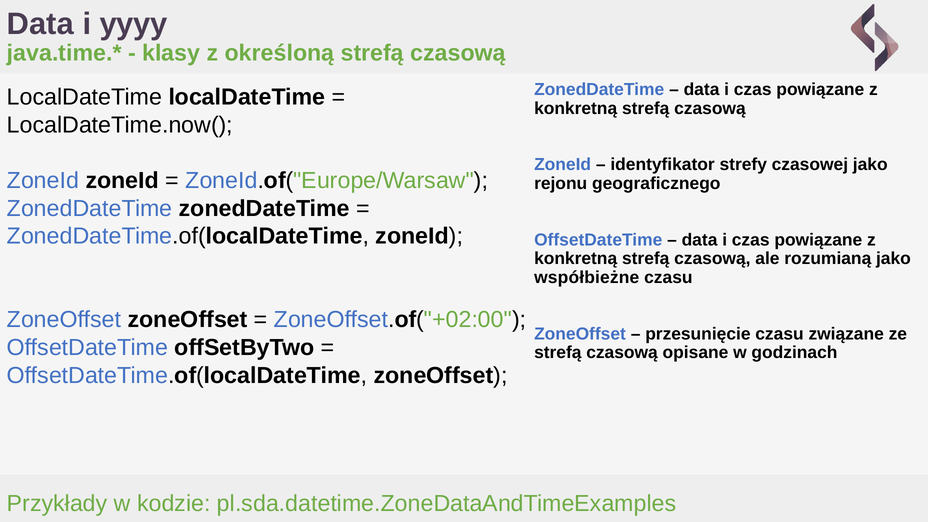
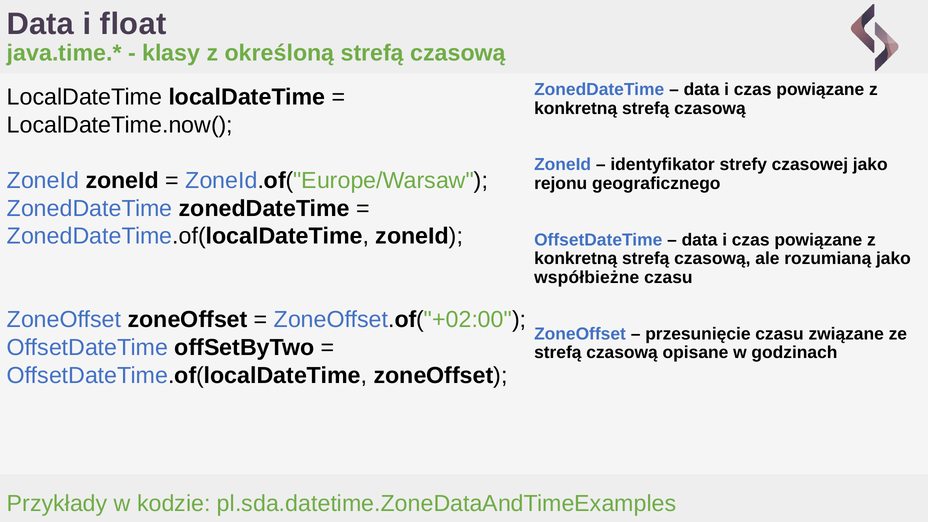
yyyy: yyyy -> float
